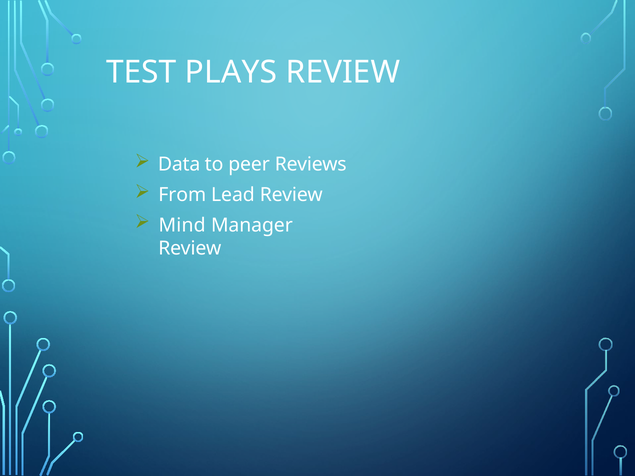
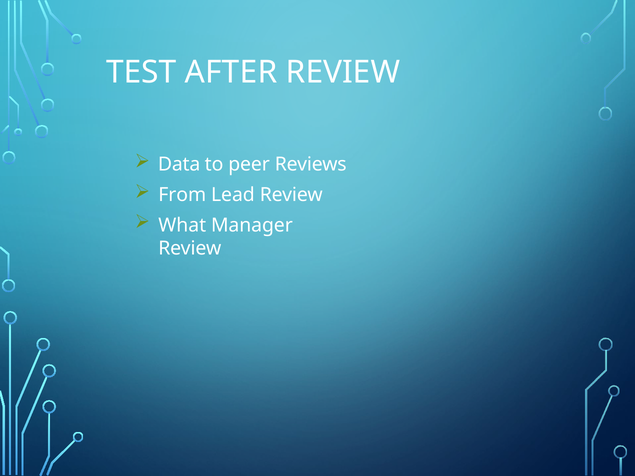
PLAYS: PLAYS -> AFTER
Mind: Mind -> What
